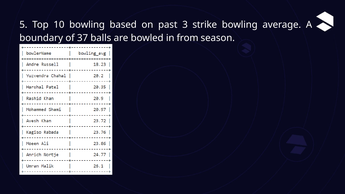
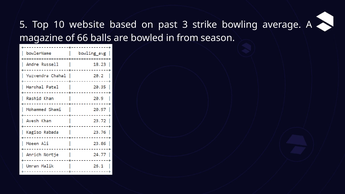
10 bowling: bowling -> website
boundary: boundary -> magazine
37: 37 -> 66
